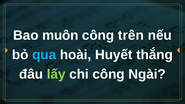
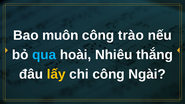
trên: trên -> trào
Huyết: Huyết -> Nhiêu
lấy colour: light green -> yellow
